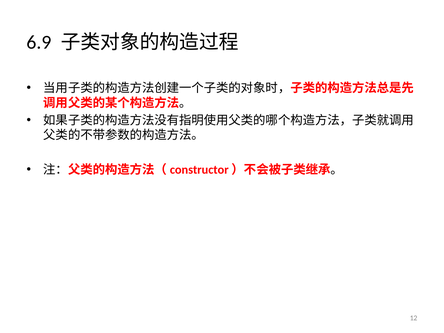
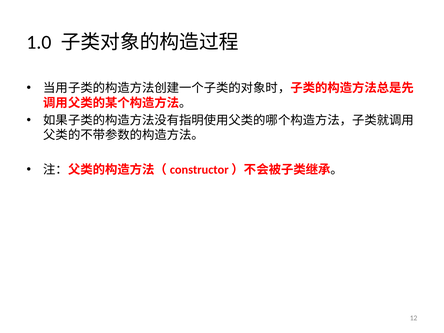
6.9: 6.9 -> 1.0
